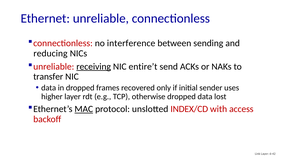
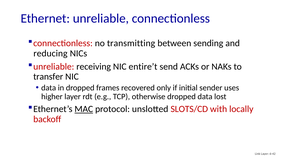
interference: interference -> transmitting
receiving underline: present -> none
INDEX/CD: INDEX/CD -> SLOTS/CD
access: access -> locally
